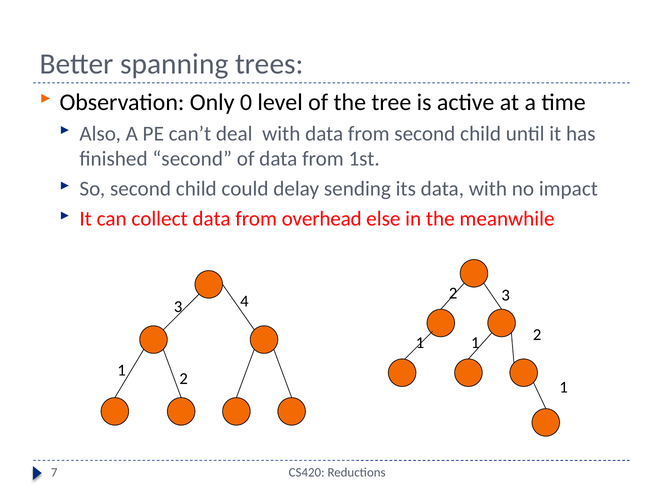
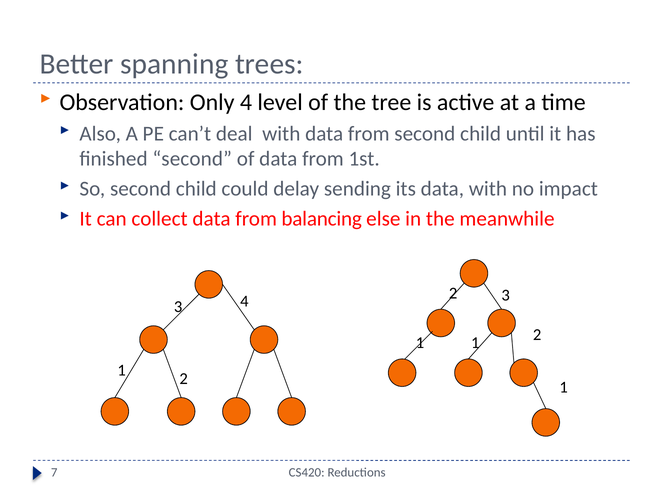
Only 0: 0 -> 4
overhead: overhead -> balancing
